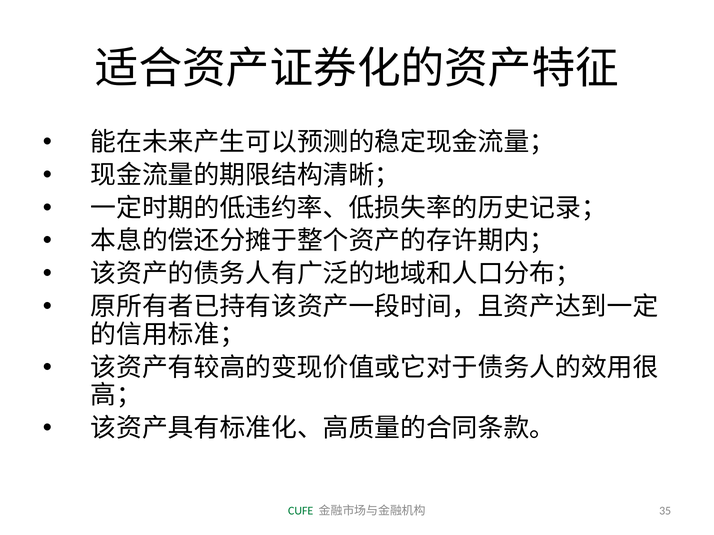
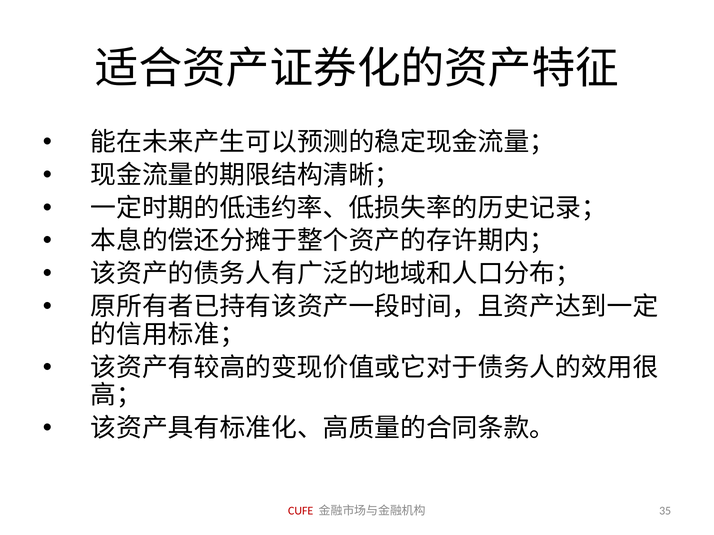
CUFE colour: green -> red
